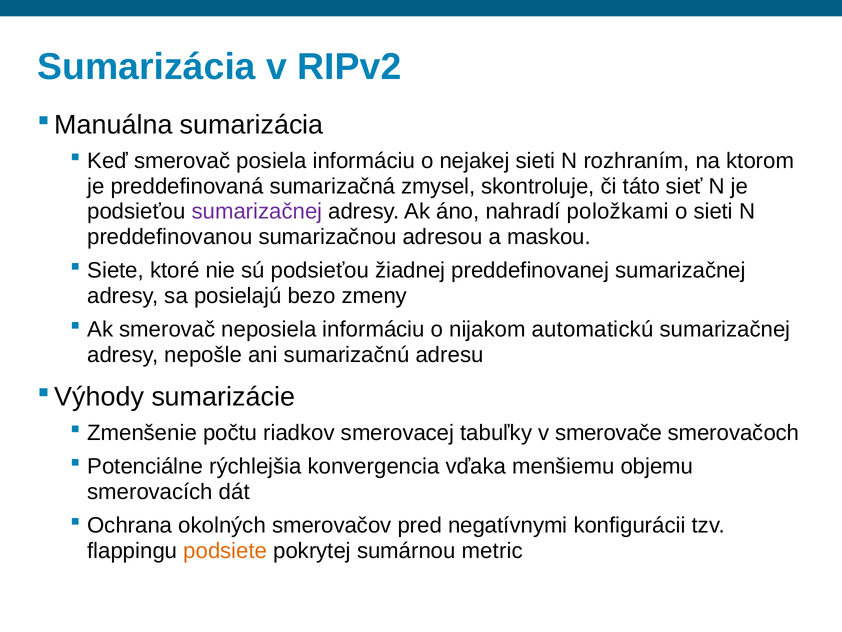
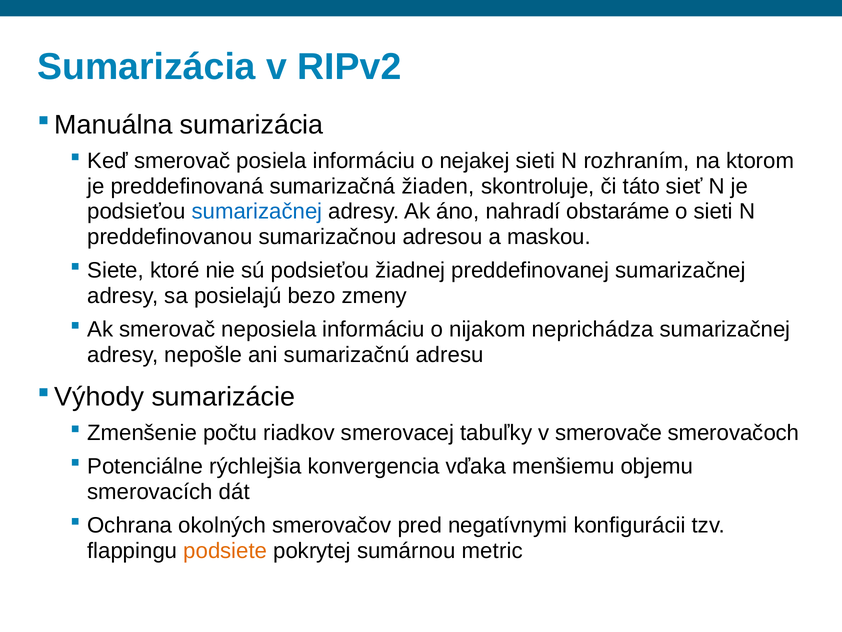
zmysel: zmysel -> žiaden
sumarizačnej at (257, 211) colour: purple -> blue
položkami: položkami -> obstaráme
automatickú: automatickú -> neprichádza
